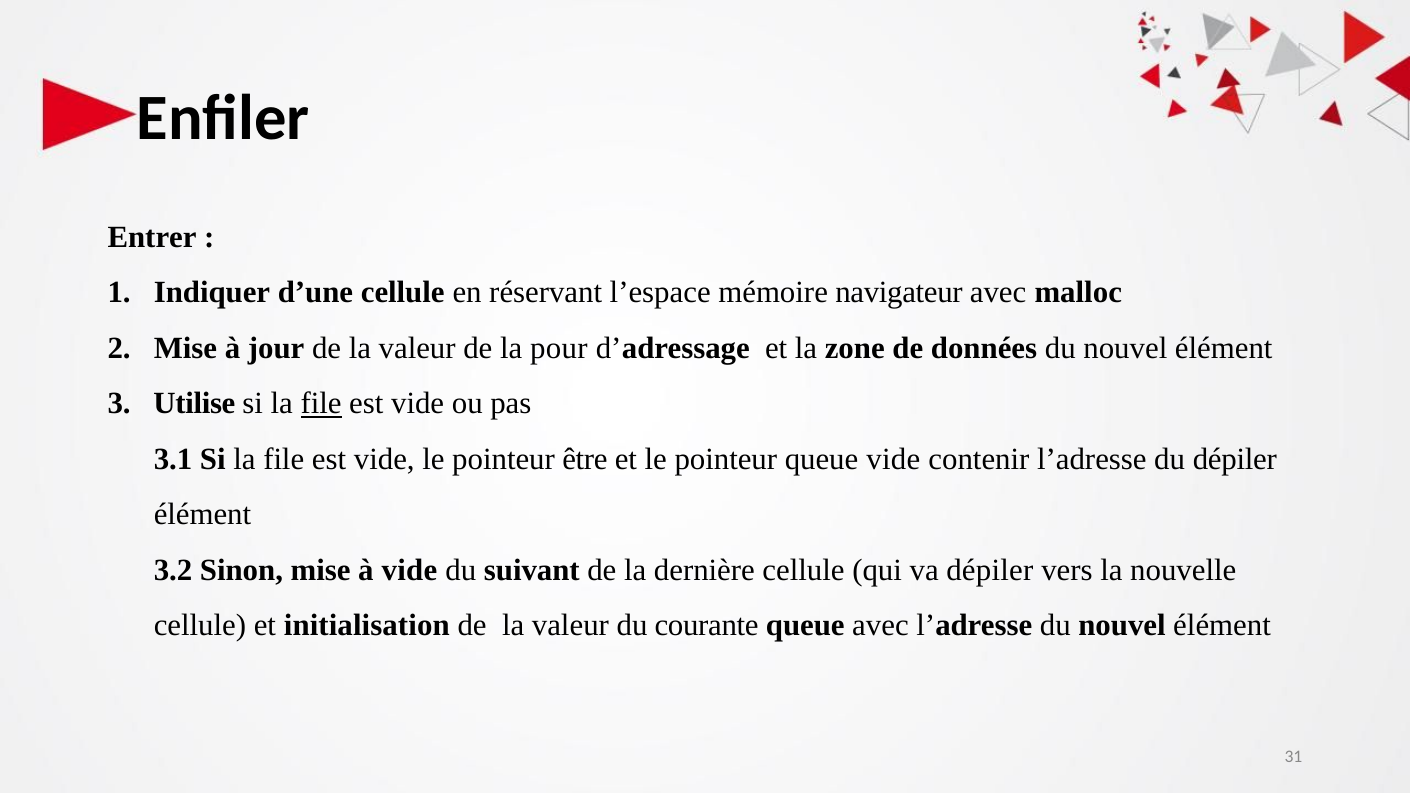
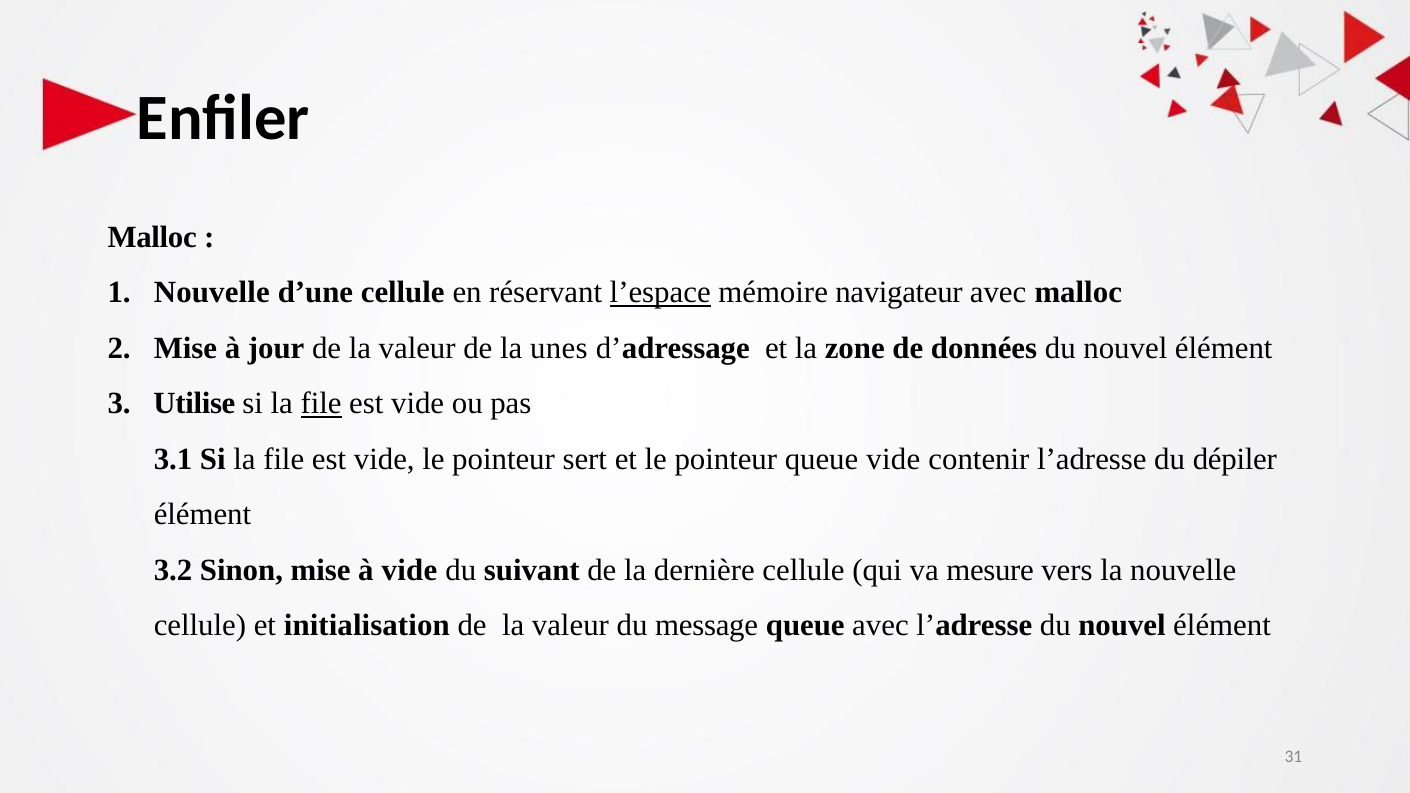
Entrer at (152, 237): Entrer -> Malloc
Indiquer at (212, 292): Indiquer -> Nouvelle
l’espace underline: none -> present
pour: pour -> unes
être: être -> sert
va dépiler: dépiler -> mesure
courante: courante -> message
